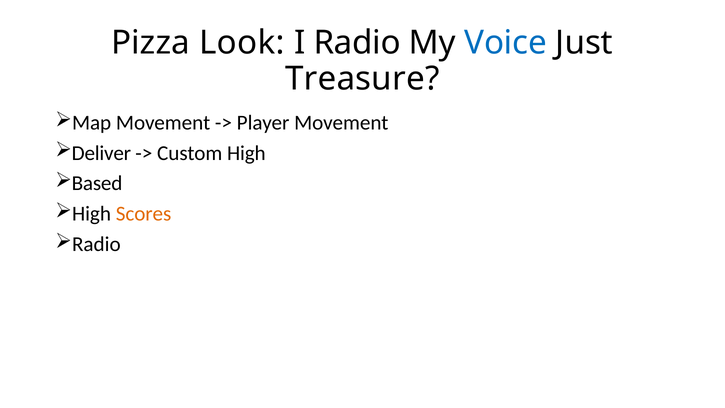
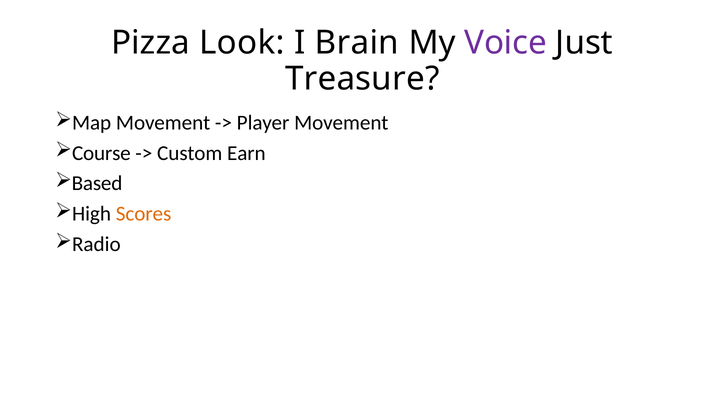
I Radio: Radio -> Brain
Voice colour: blue -> purple
Deliver: Deliver -> Course
Custom High: High -> Earn
